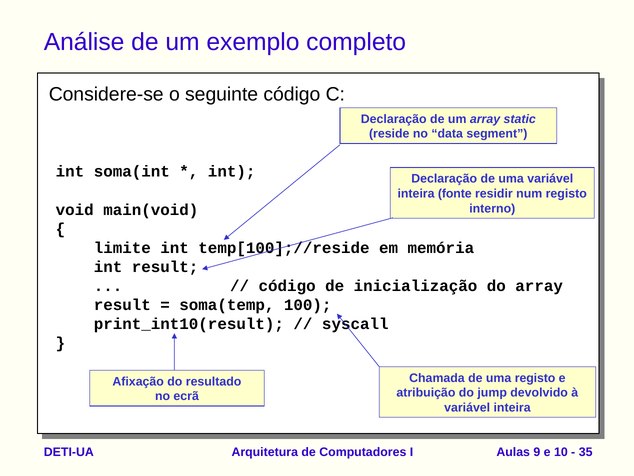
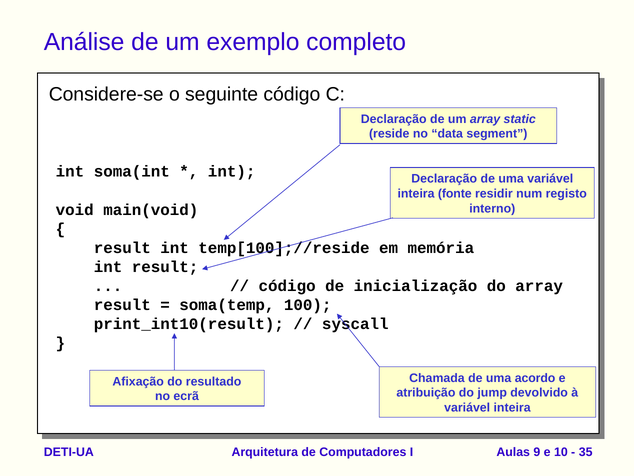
limite at (122, 248): limite -> result
uma registo: registo -> acordo
